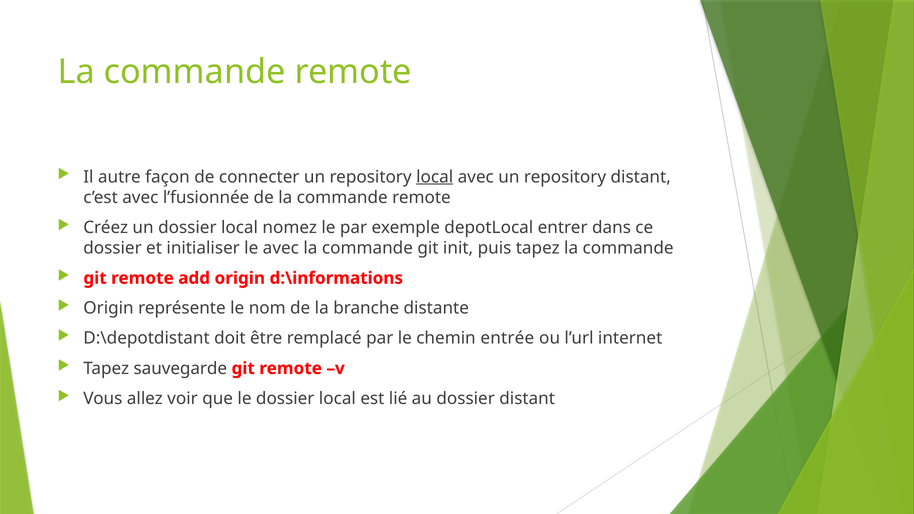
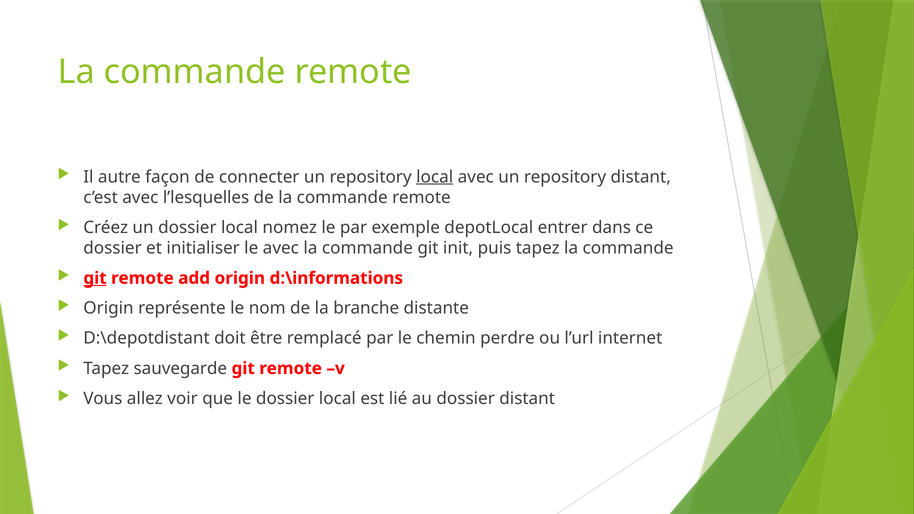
l’fusionnée: l’fusionnée -> l’lesquelles
git at (95, 278) underline: none -> present
entrée: entrée -> perdre
